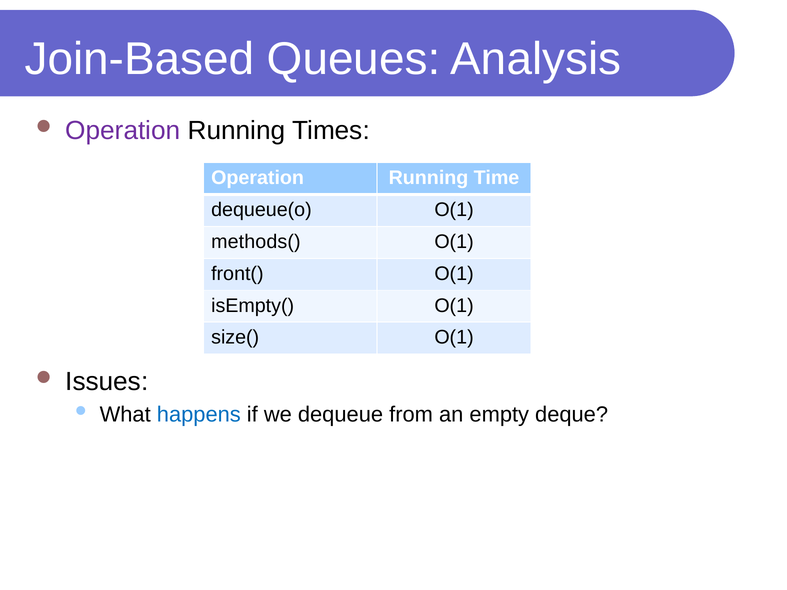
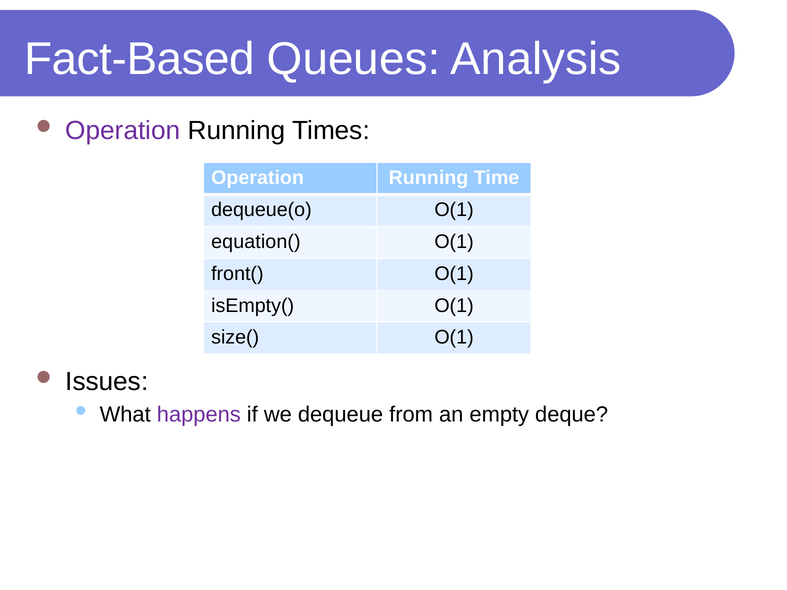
Join-Based: Join-Based -> Fact-Based
methods(: methods( -> equation(
happens colour: blue -> purple
